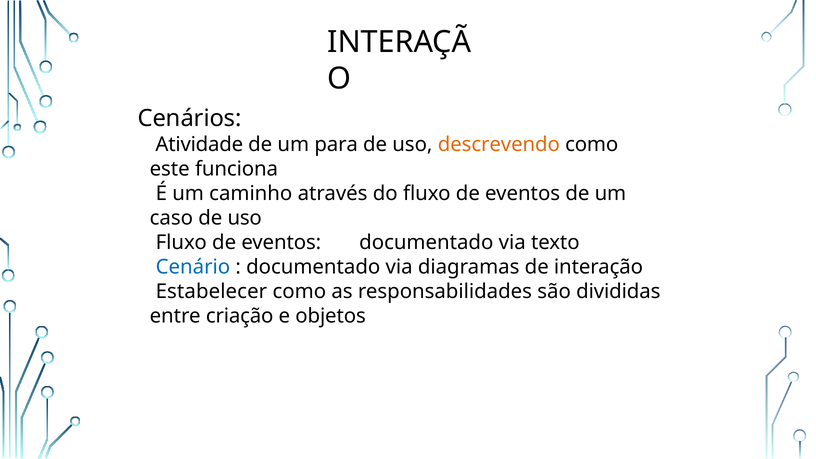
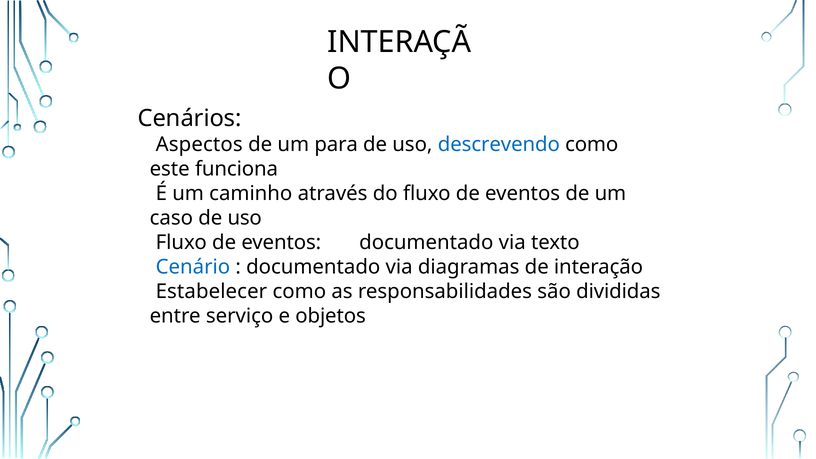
Atividade: Atividade -> Aspectos
descrevendo colour: orange -> blue
criação: criação -> serviço
